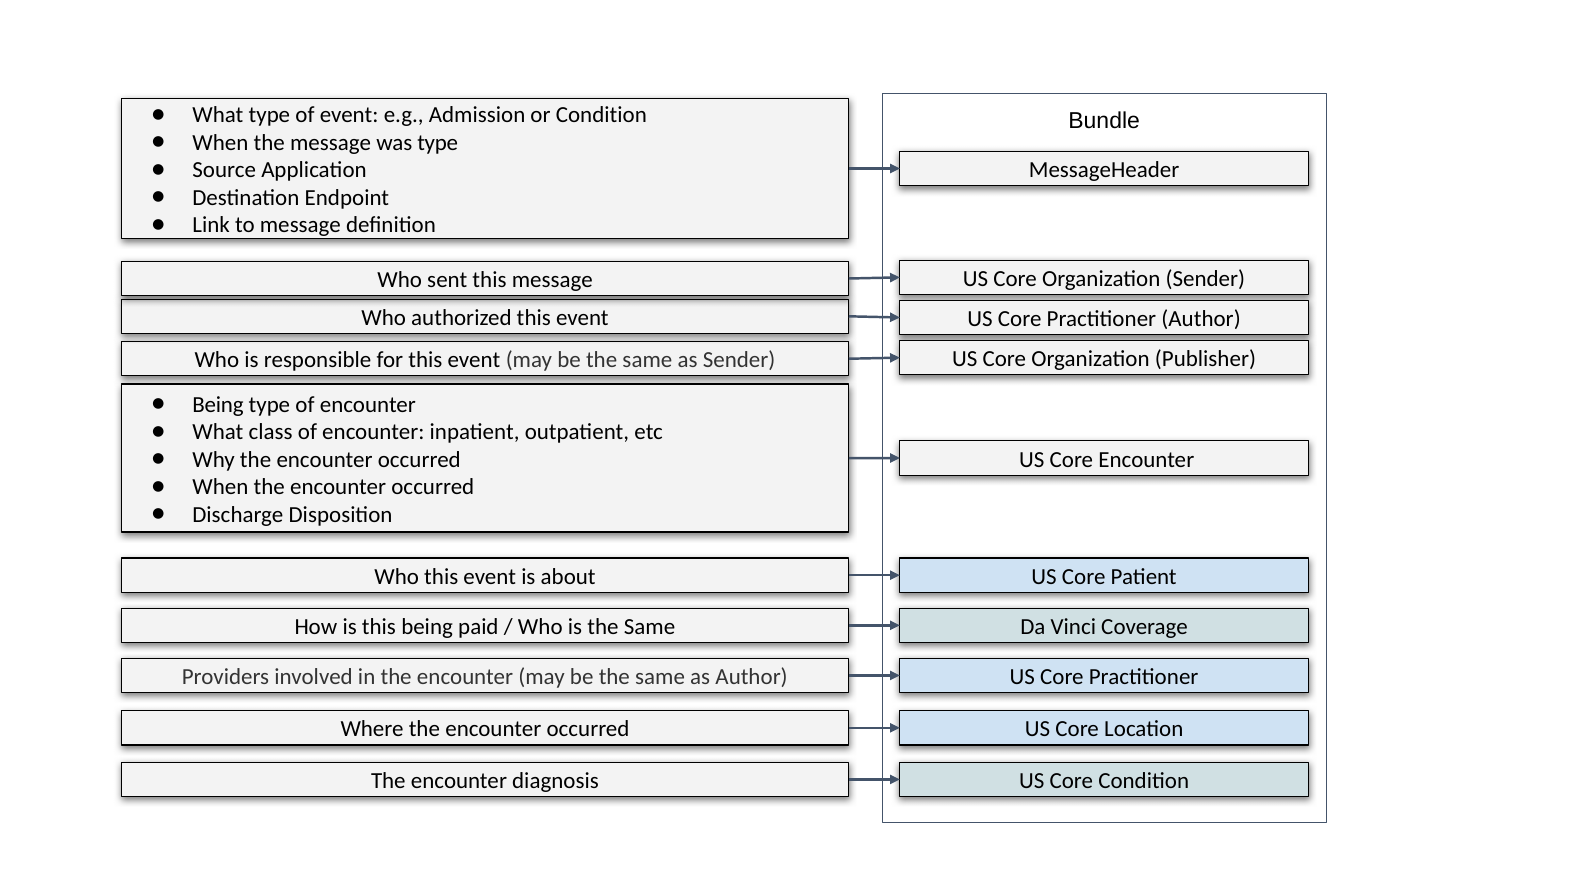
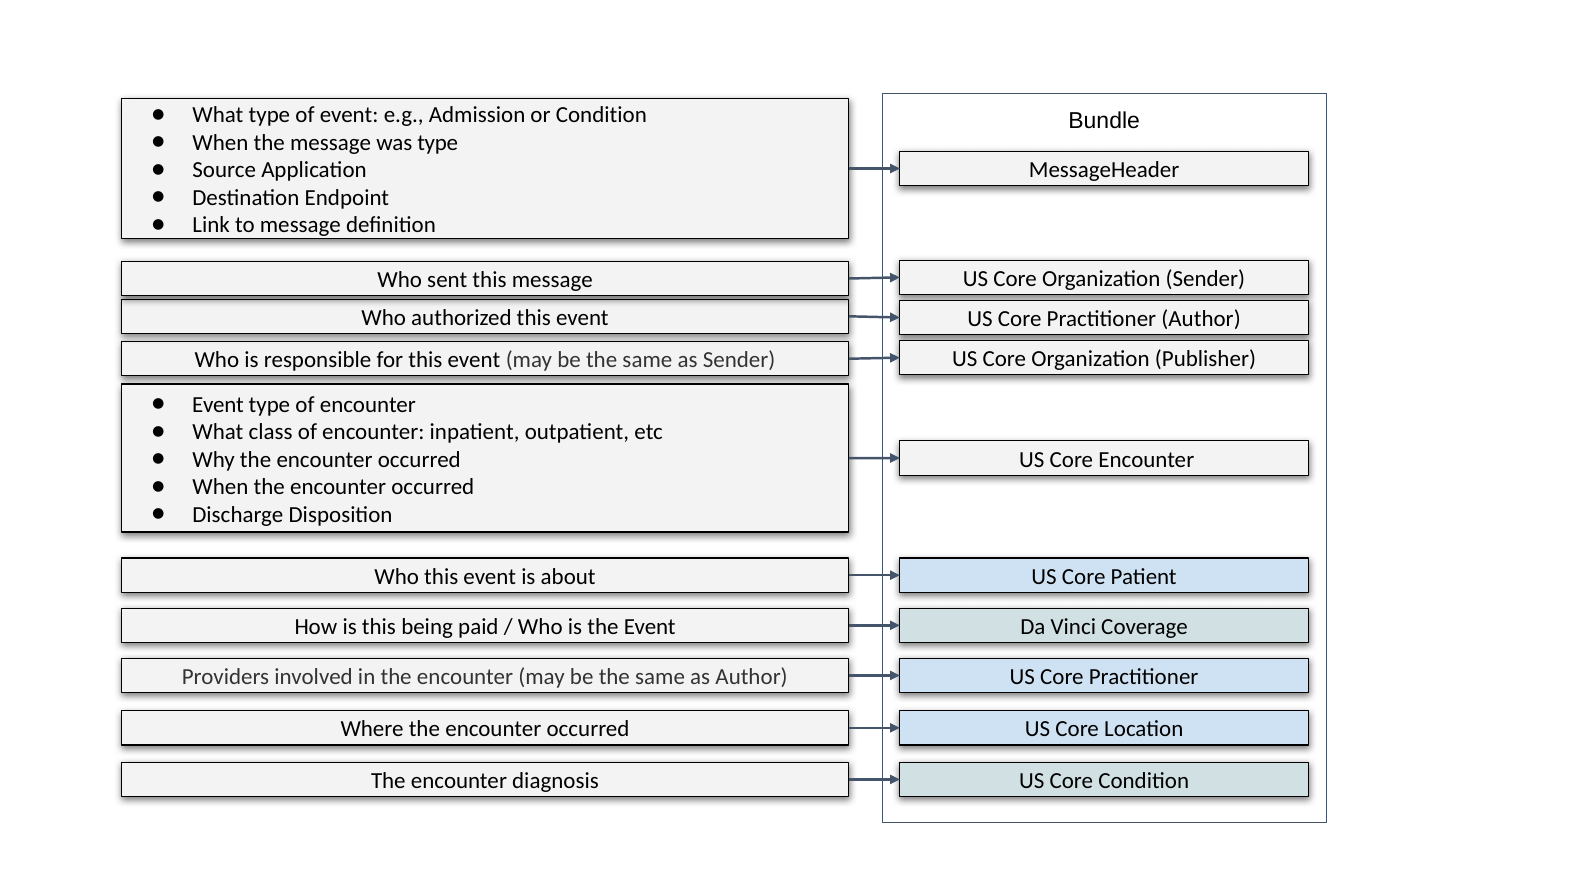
Being at (218, 405): Being -> Event
is the Same: Same -> Event
